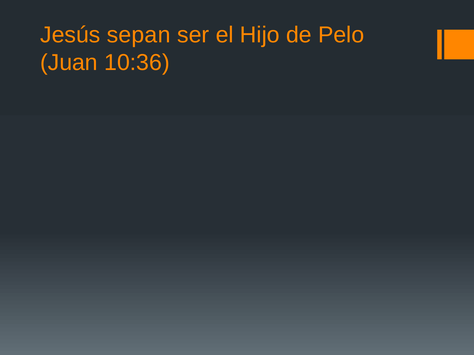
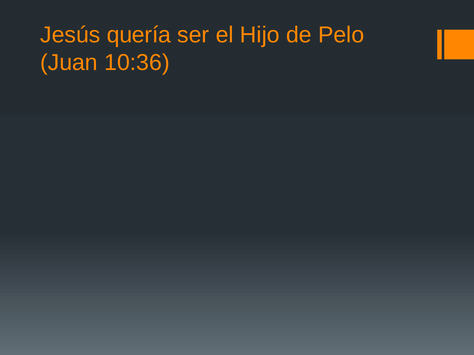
sepan: sepan -> quería
